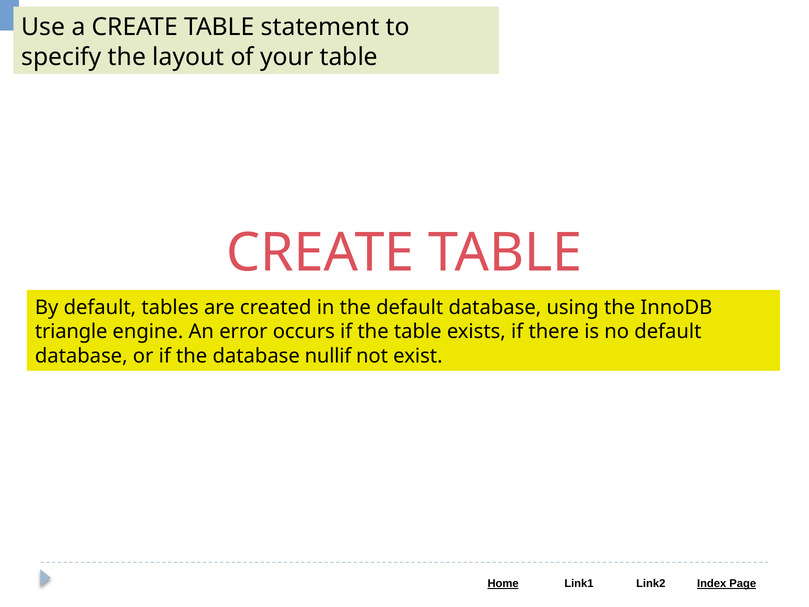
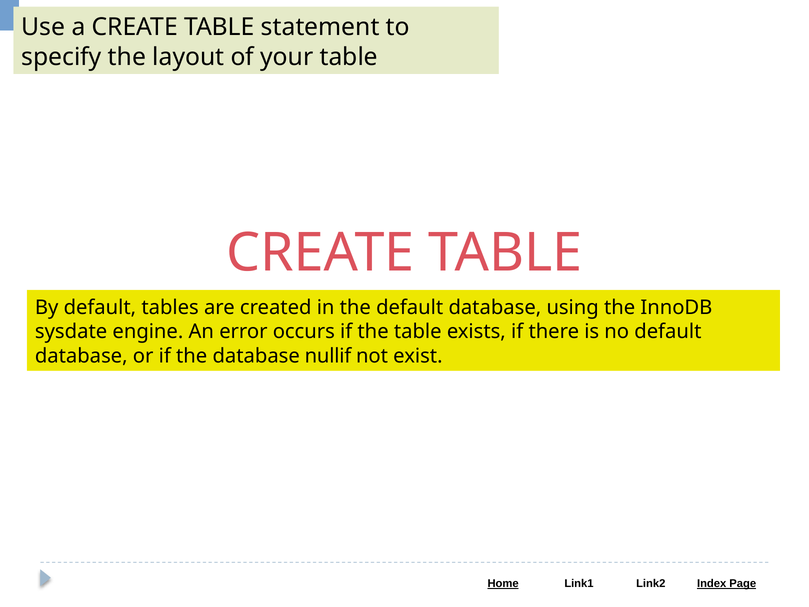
triangle: triangle -> sysdate
